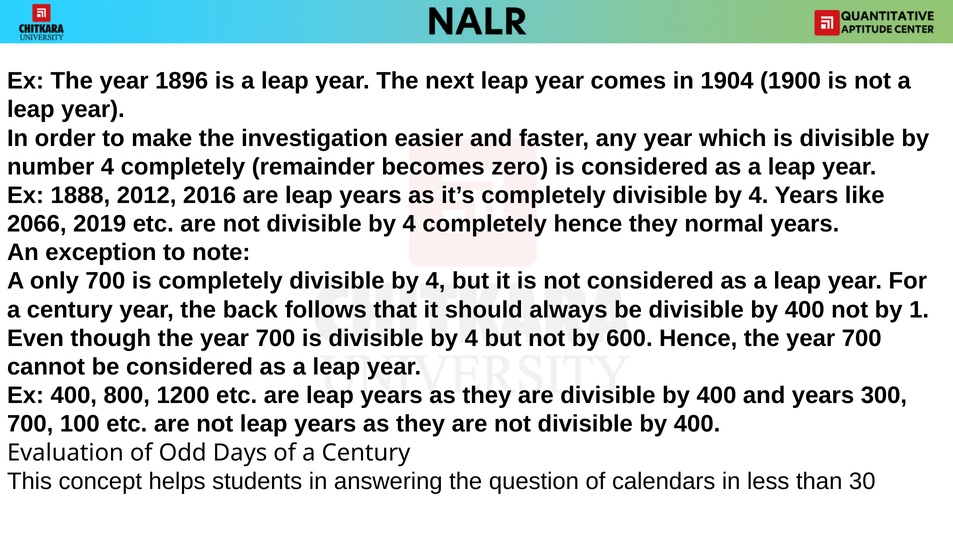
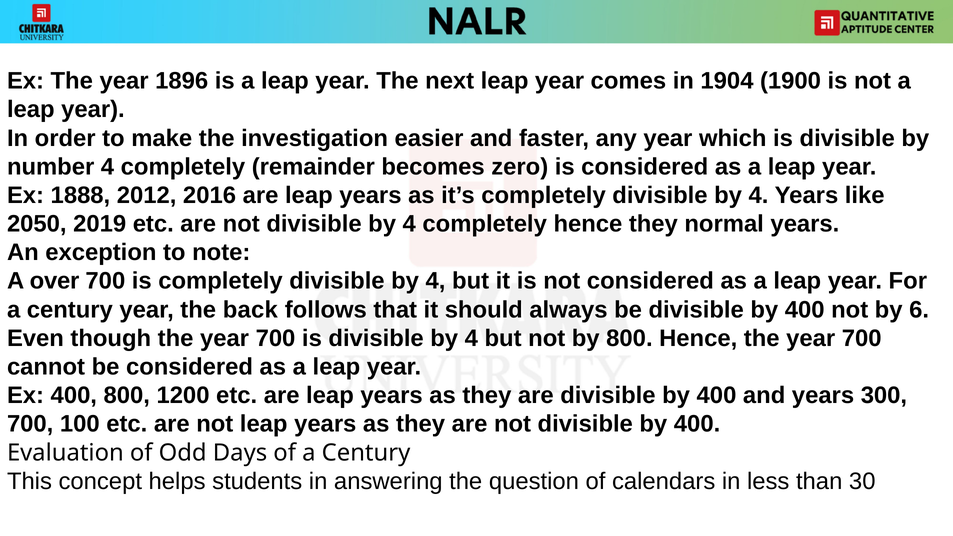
2066: 2066 -> 2050
only: only -> over
1: 1 -> 6
by 600: 600 -> 800
